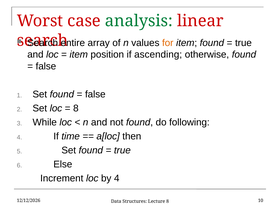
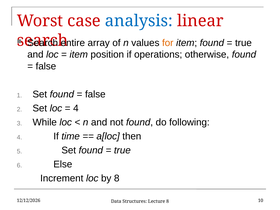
analysis colour: green -> blue
ascending: ascending -> operations
8 at (76, 108): 8 -> 4
by 4: 4 -> 8
